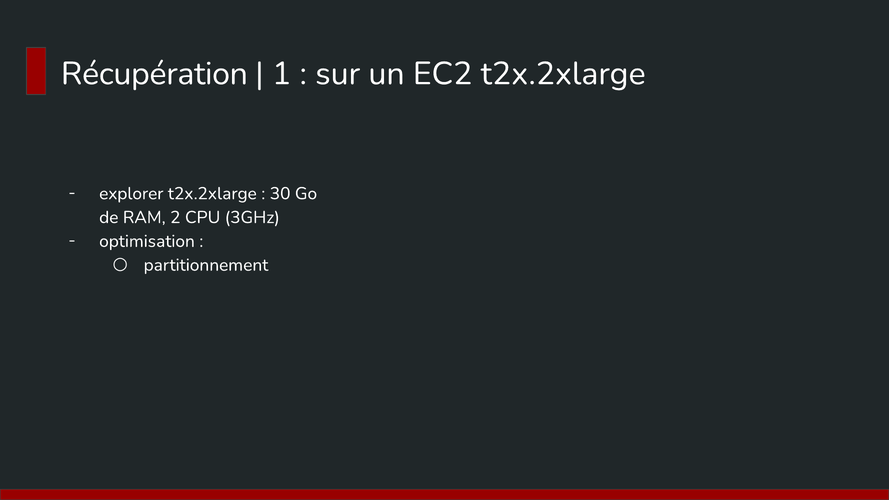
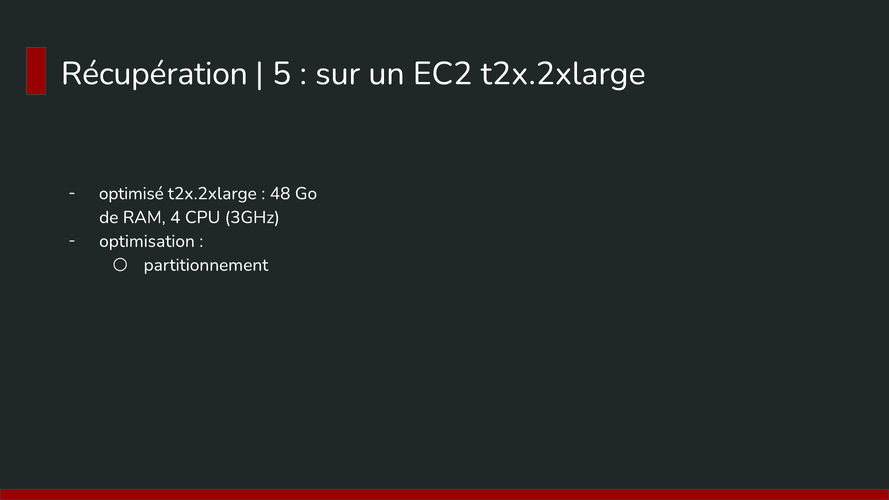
1: 1 -> 5
explorer: explorer -> optimisé
30: 30 -> 48
2: 2 -> 4
